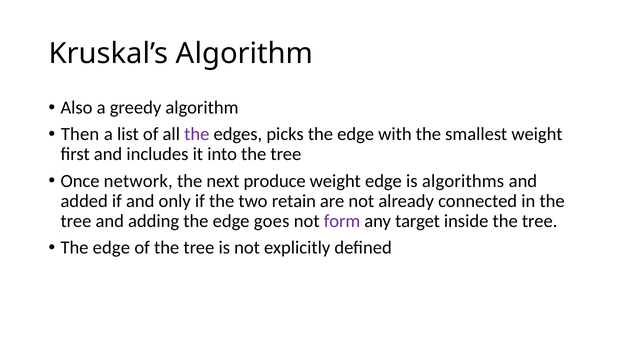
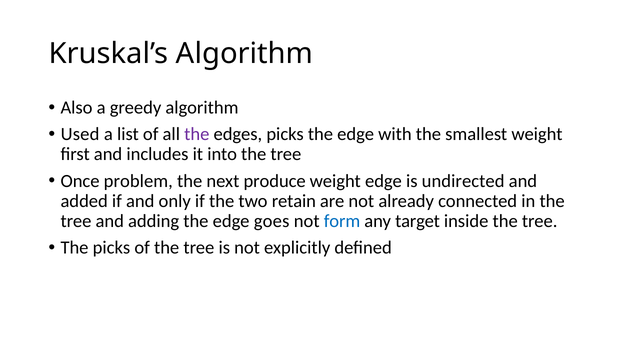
Then: Then -> Used
network: network -> problem
algorithms: algorithms -> undirected
form colour: purple -> blue
edge at (111, 248): edge -> picks
